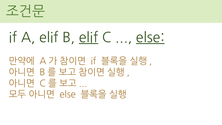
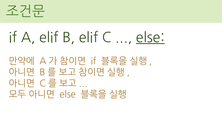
elif at (89, 38) underline: present -> none
